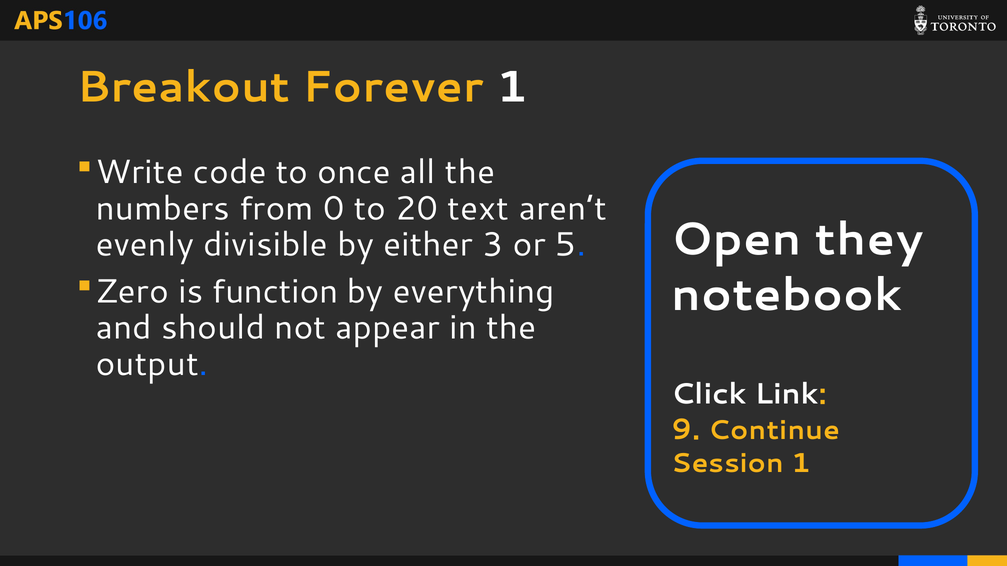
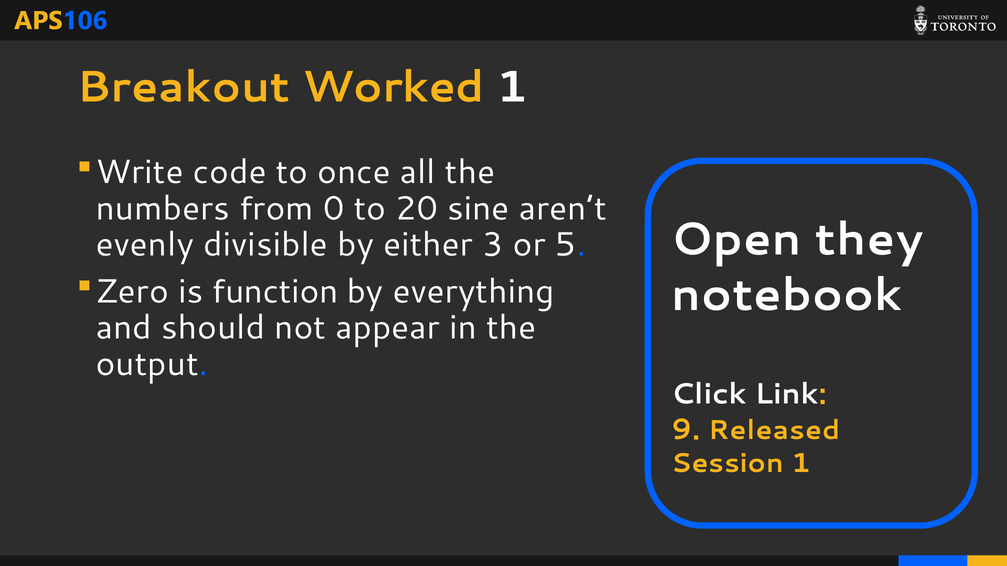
Forever: Forever -> Worked
text: text -> sine
Continue: Continue -> Released
